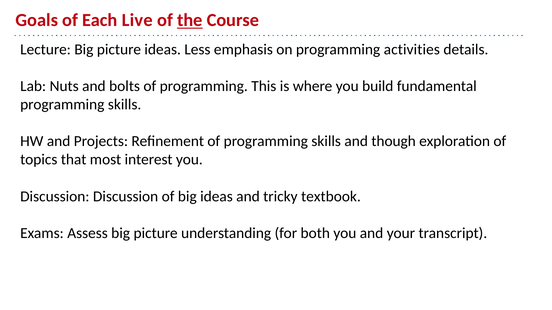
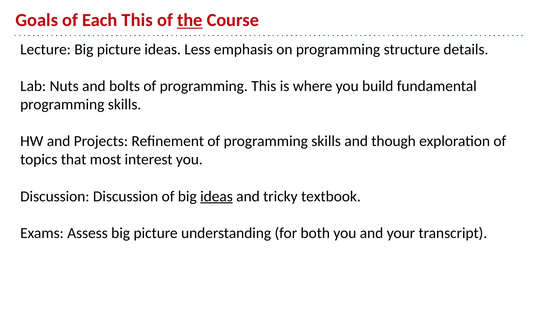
Each Live: Live -> This
activities: activities -> structure
ideas at (216, 197) underline: none -> present
